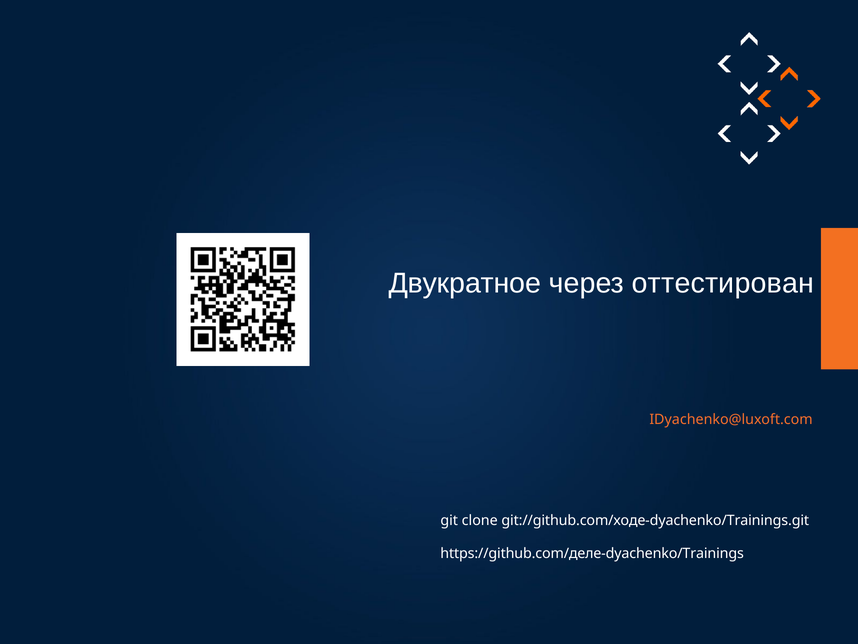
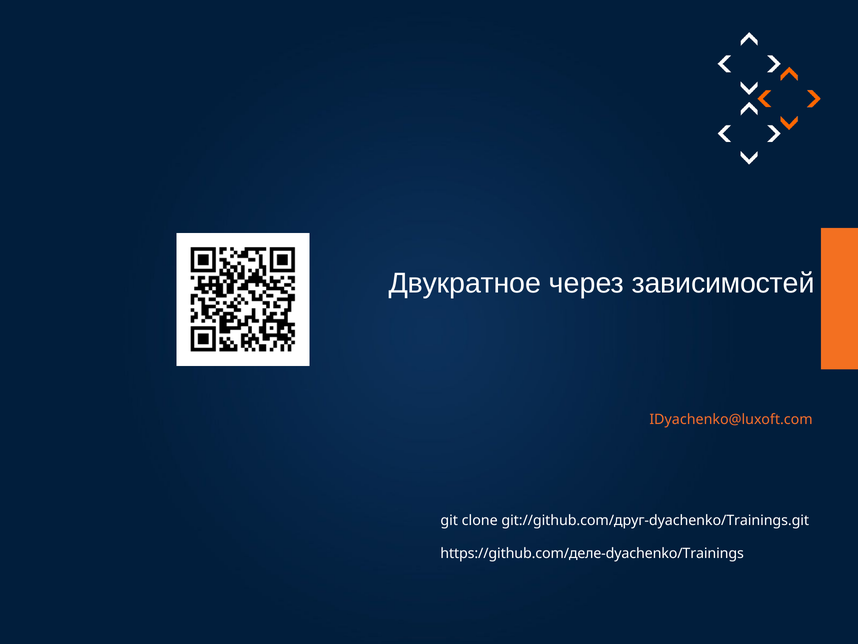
оттестирован: оттестирован -> зависимостей
git://github.com/ходе-dyachenko/Trainings.git: git://github.com/ходе-dyachenko/Trainings.git -> git://github.com/друг-dyachenko/Trainings.git
